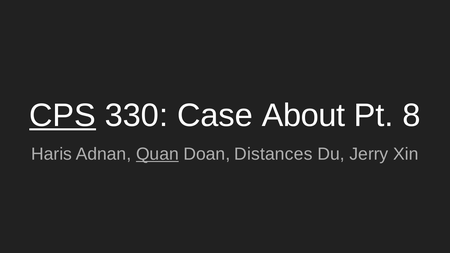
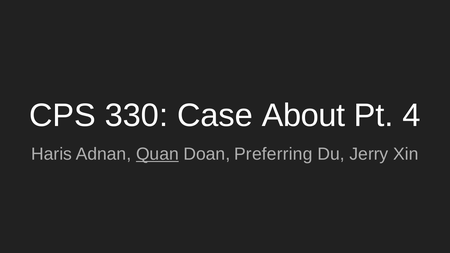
CPS underline: present -> none
8: 8 -> 4
Distances: Distances -> Preferring
